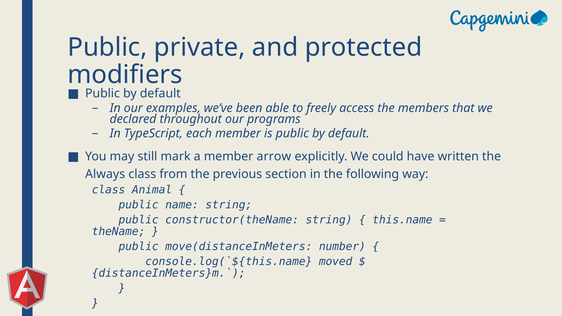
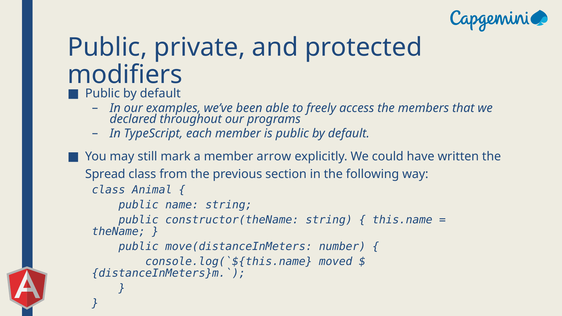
Always: Always -> Spread
